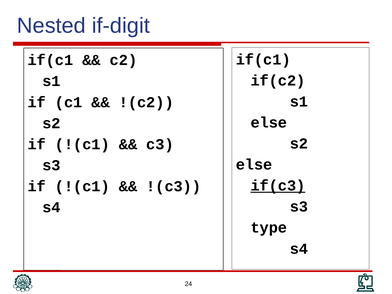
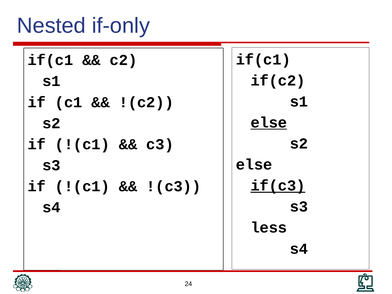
if-digit: if-digit -> if-only
else at (269, 123) underline: none -> present
type: type -> less
